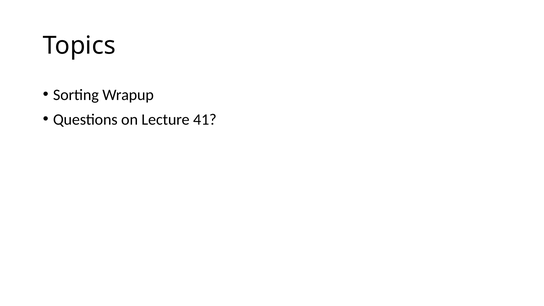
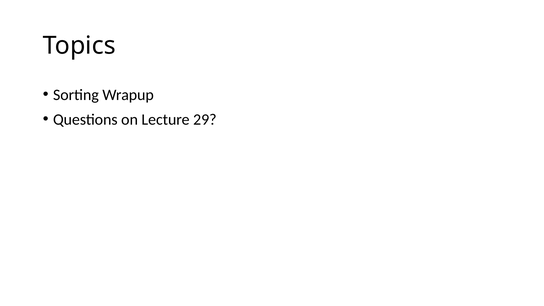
41: 41 -> 29
